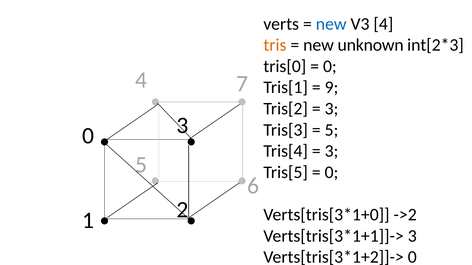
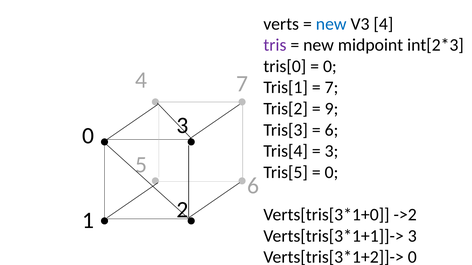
tris colour: orange -> purple
unknown: unknown -> midpoint
9 at (331, 88): 9 -> 7
3 at (331, 109): 3 -> 9
5 at (331, 130): 5 -> 6
